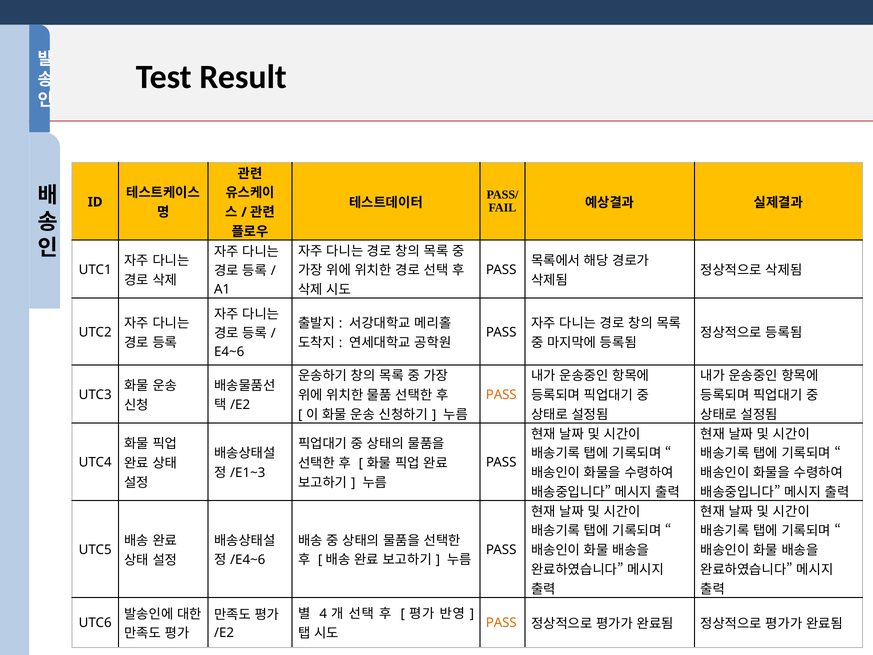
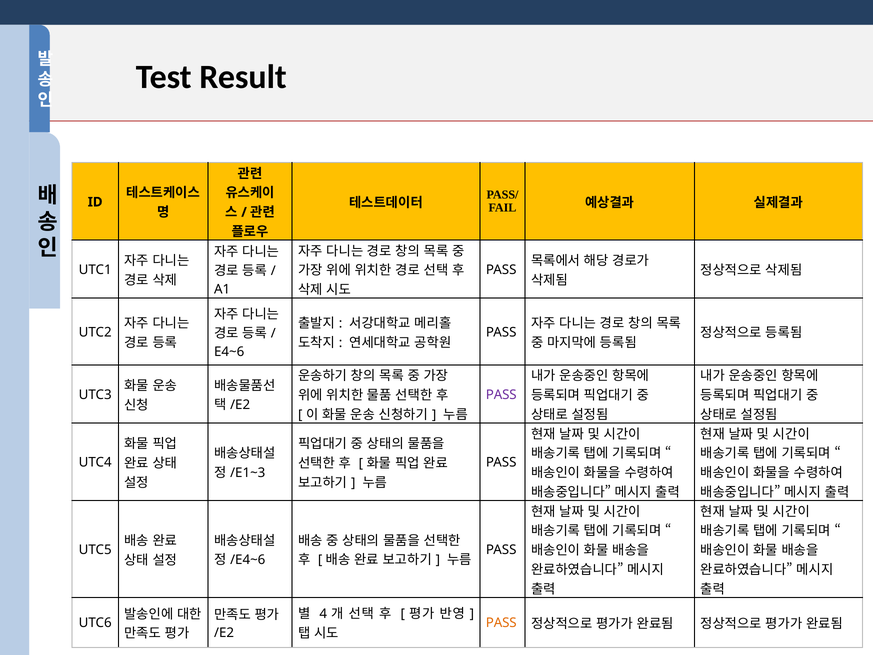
PASS at (501, 395) colour: orange -> purple
